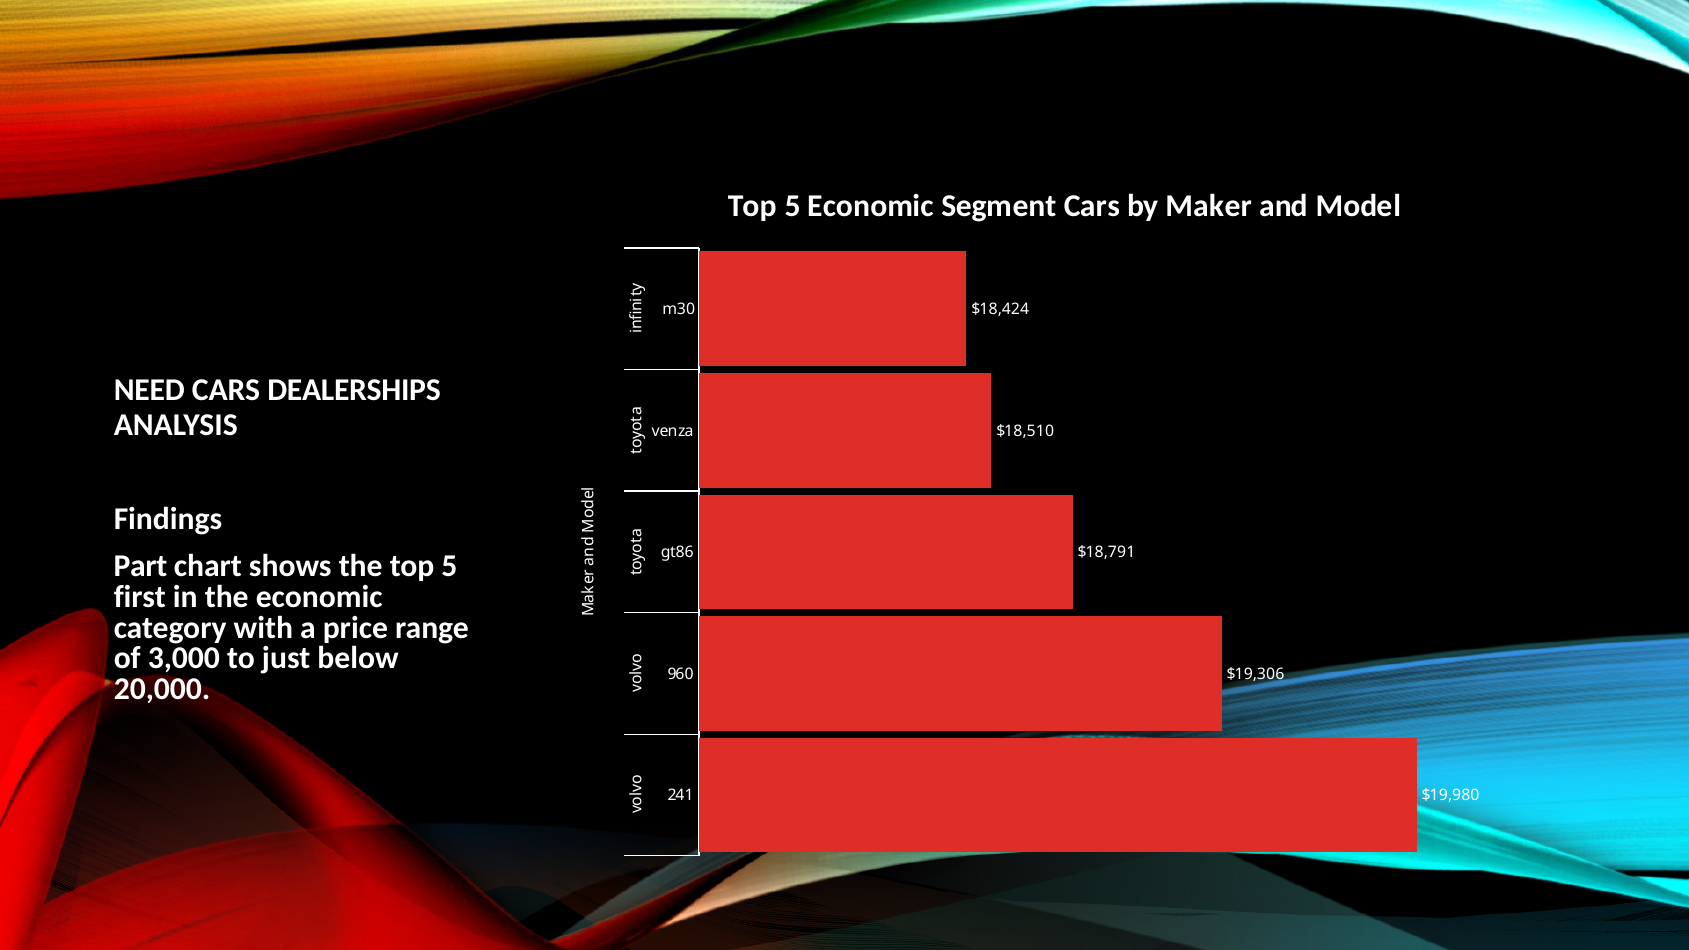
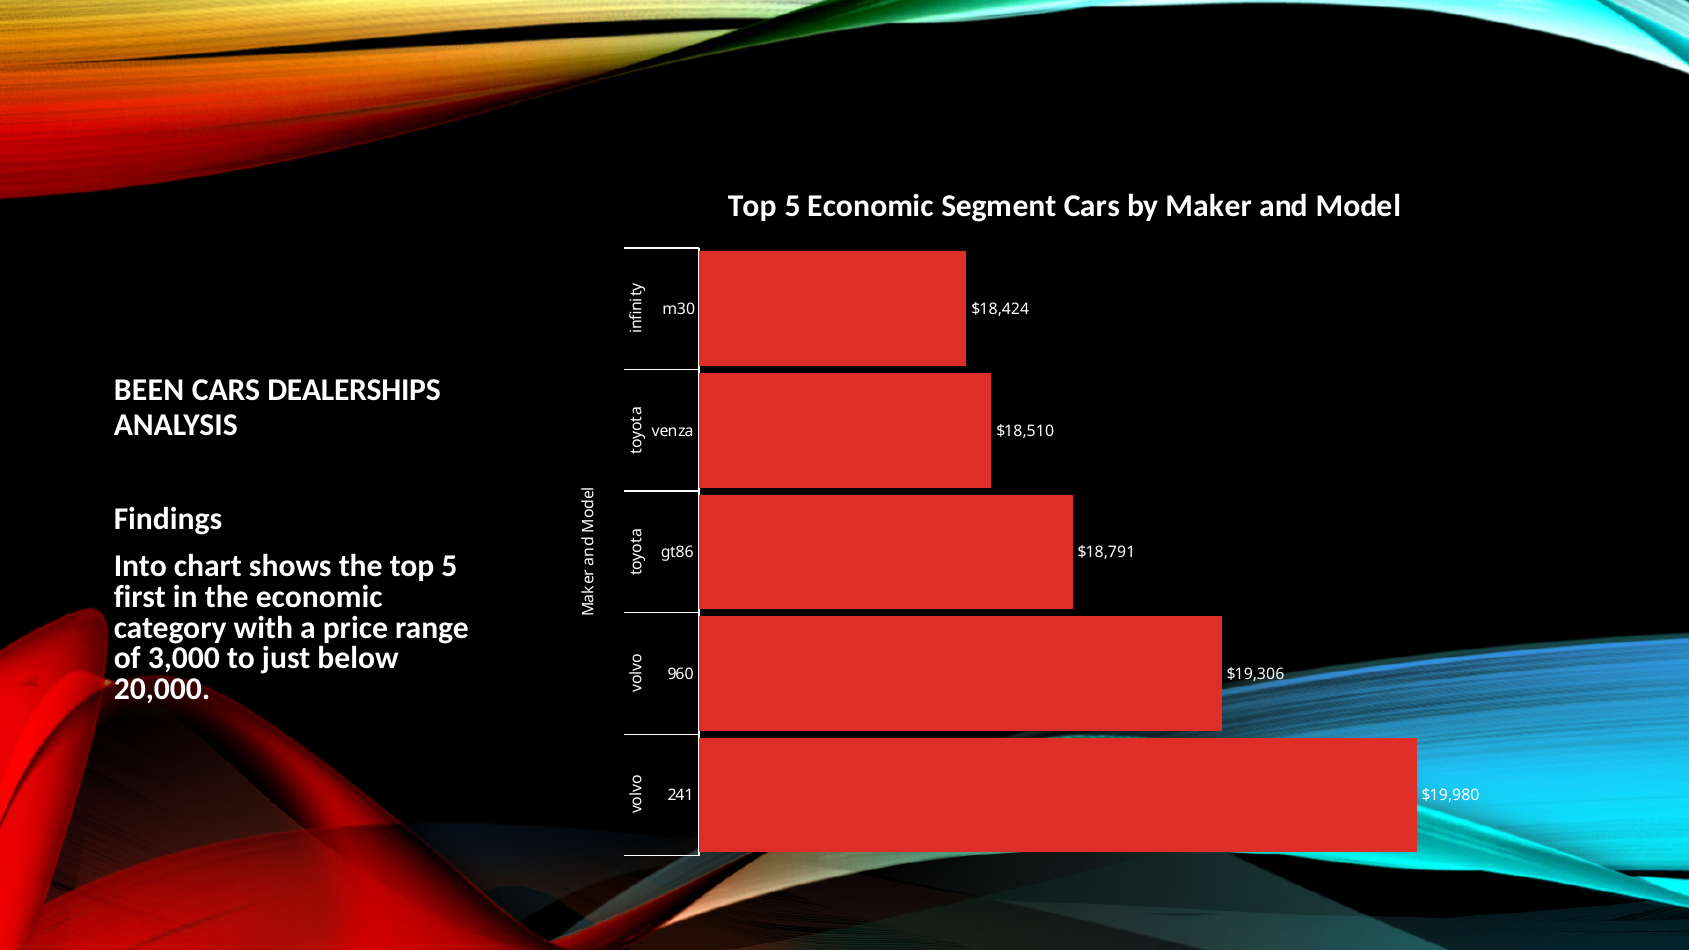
NEED: NEED -> BEEN
Part: Part -> Into
